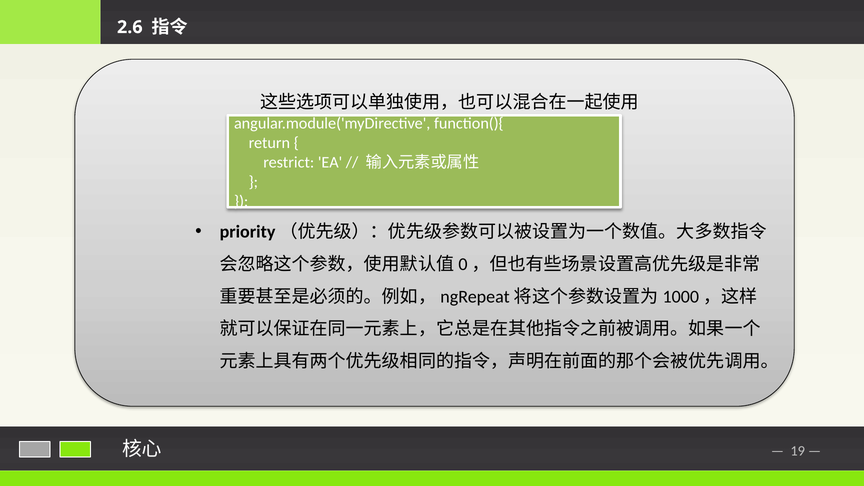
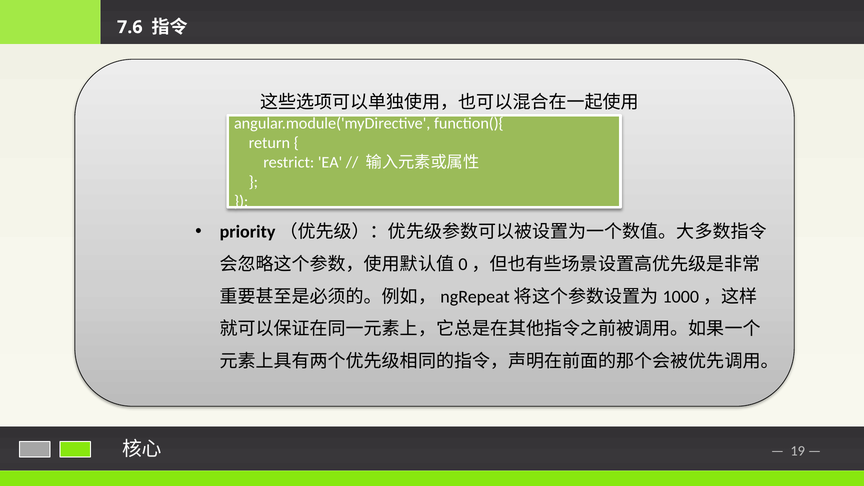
2.6: 2.6 -> 7.6
